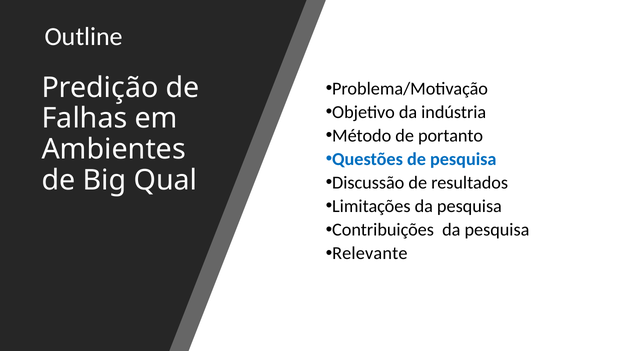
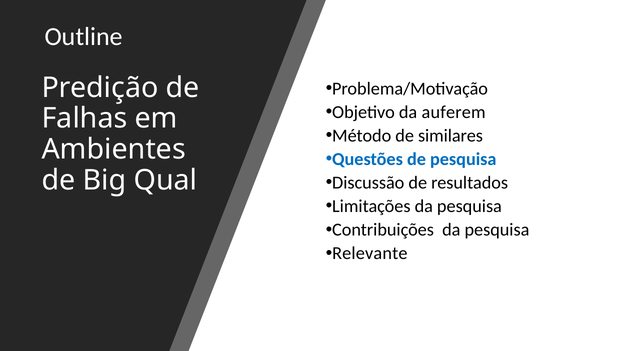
indústria: indústria -> auferem
portanto: portanto -> similares
